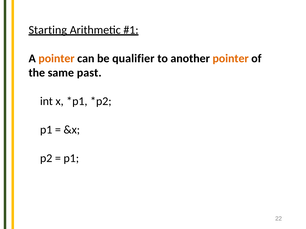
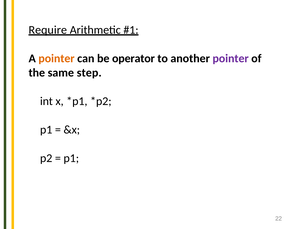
Starting: Starting -> Require
qualifier: qualifier -> operator
pointer at (231, 58) colour: orange -> purple
past: past -> step
